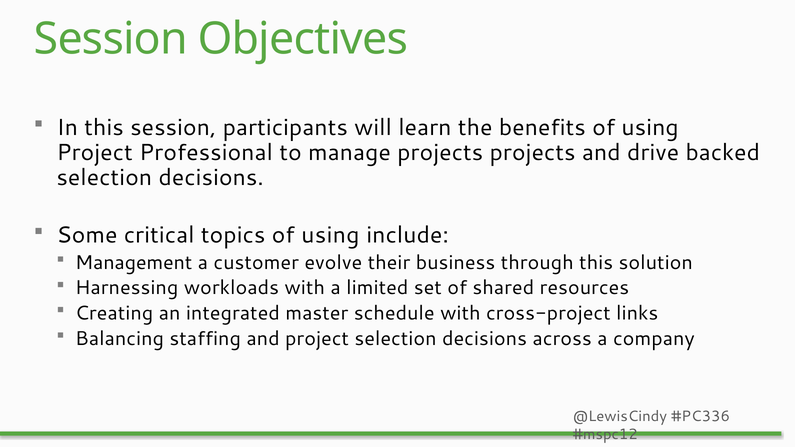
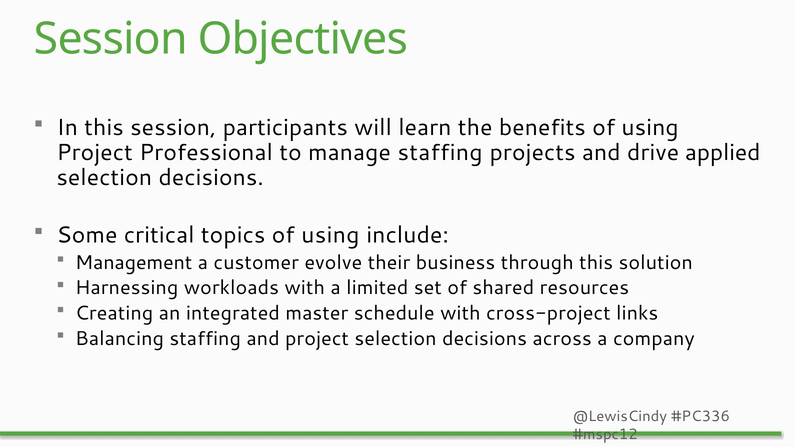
manage projects: projects -> staffing
backed: backed -> applied
